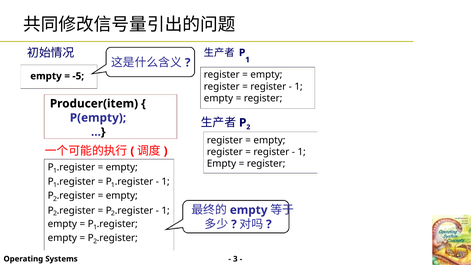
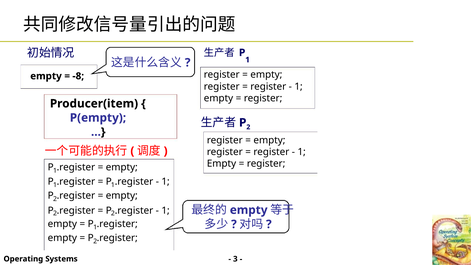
-5: -5 -> -8
